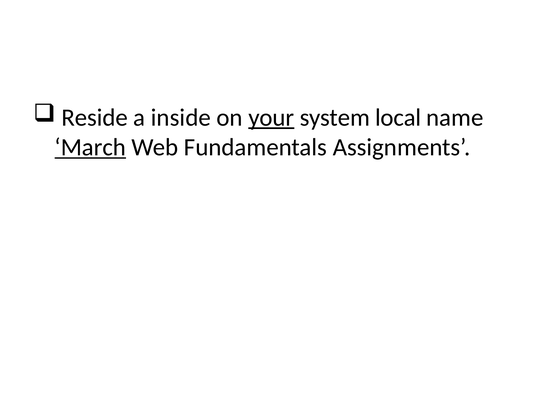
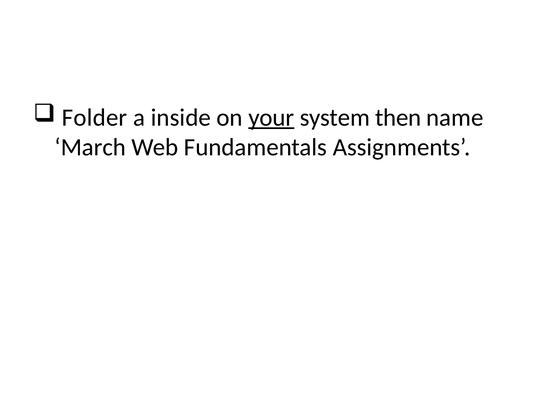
Reside: Reside -> Folder
local: local -> then
March underline: present -> none
